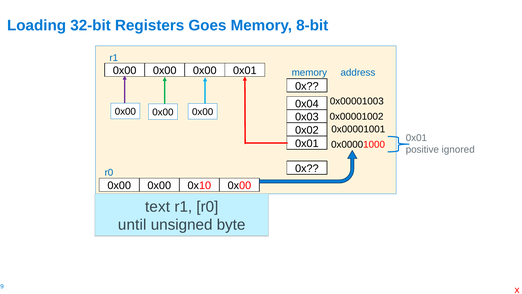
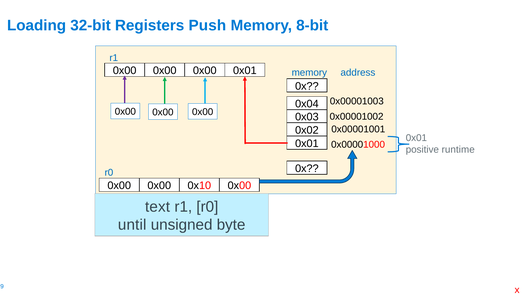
Goes: Goes -> Push
ignored: ignored -> runtime
